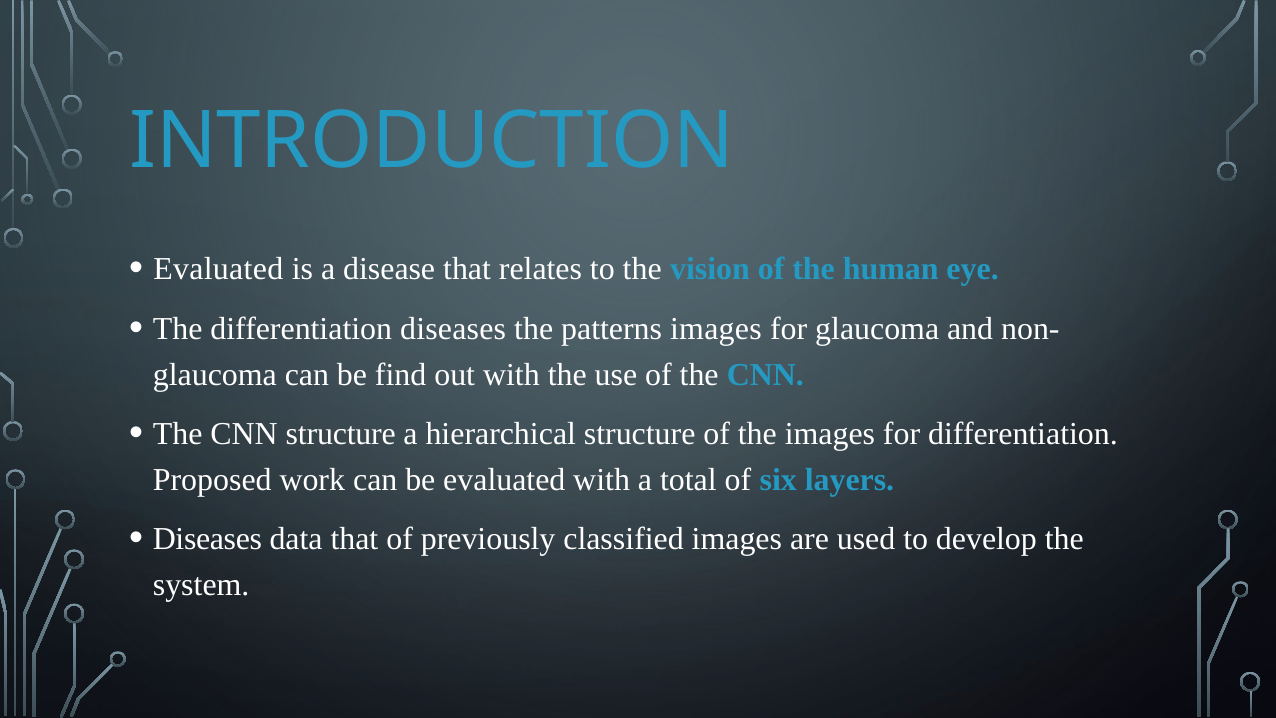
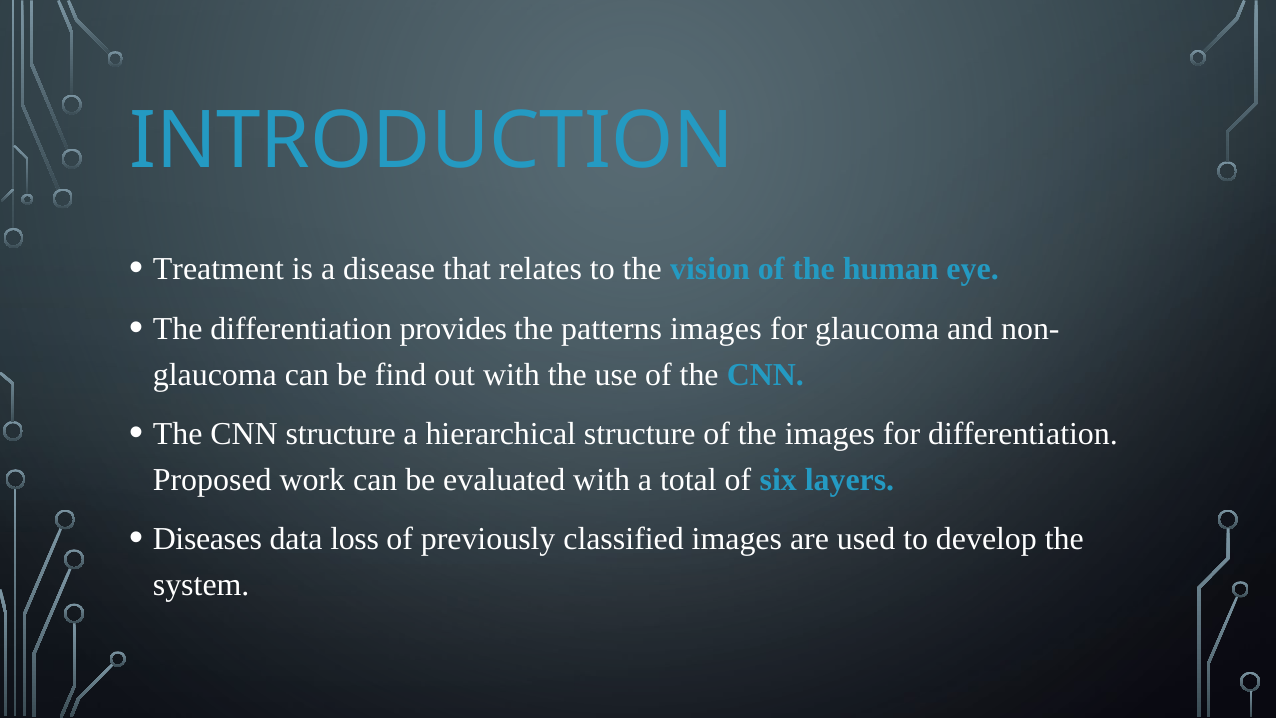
Evaluated at (218, 269): Evaluated -> Treatment
differentiation diseases: diseases -> provides
data that: that -> loss
